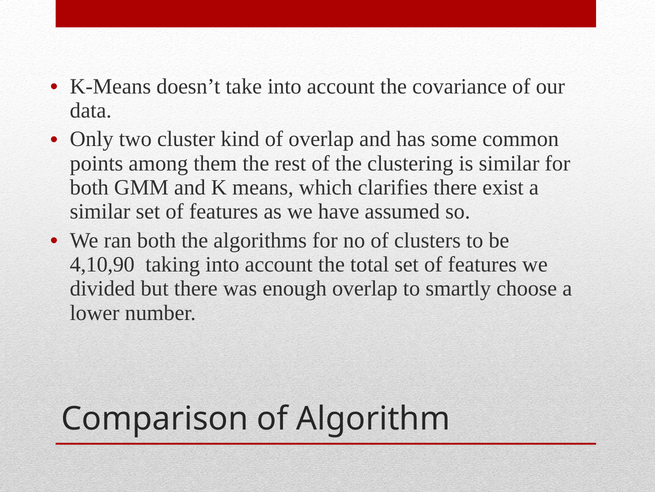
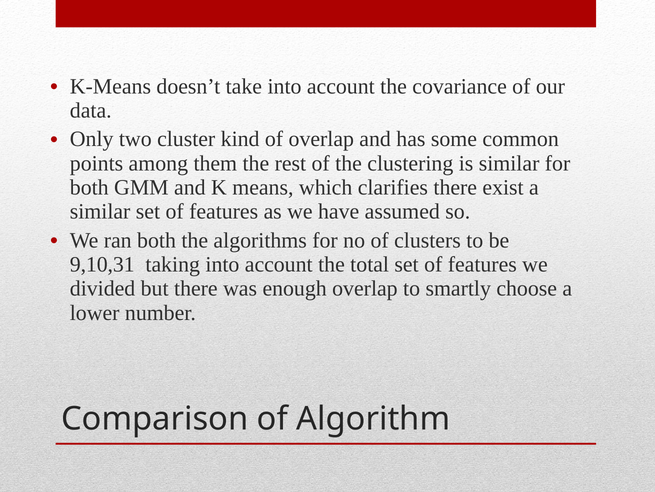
4,10,90: 4,10,90 -> 9,10,31
